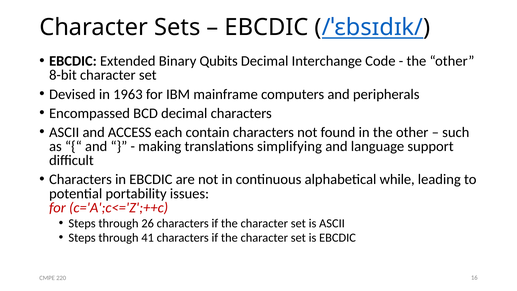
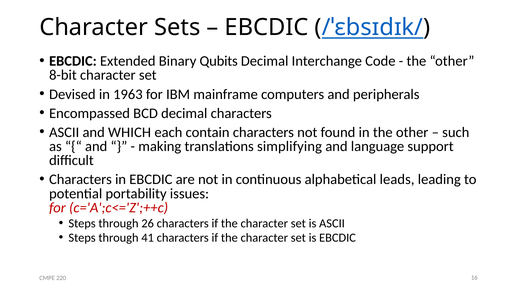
ACCESS: ACCESS -> WHICH
while: while -> leads
